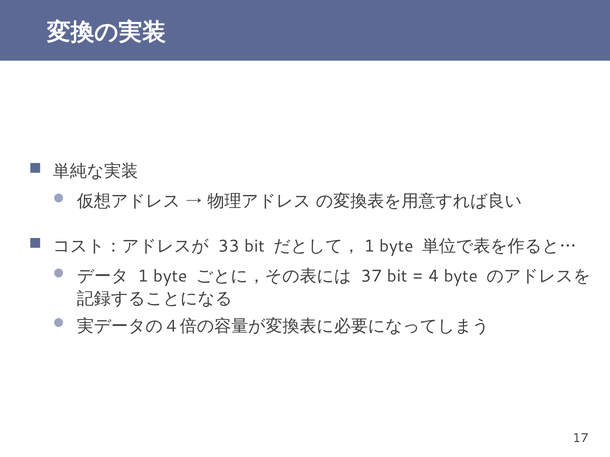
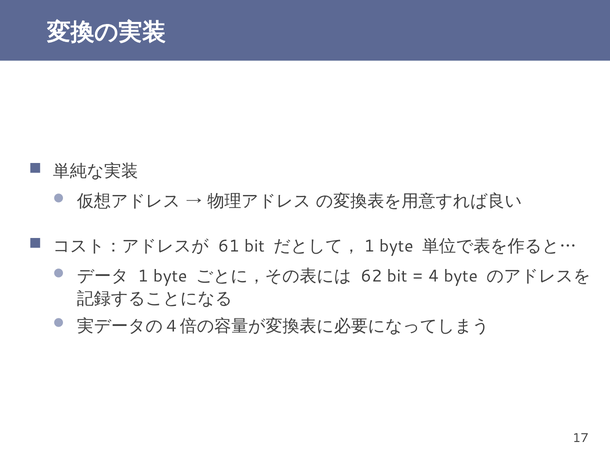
33: 33 -> 61
37: 37 -> 62
